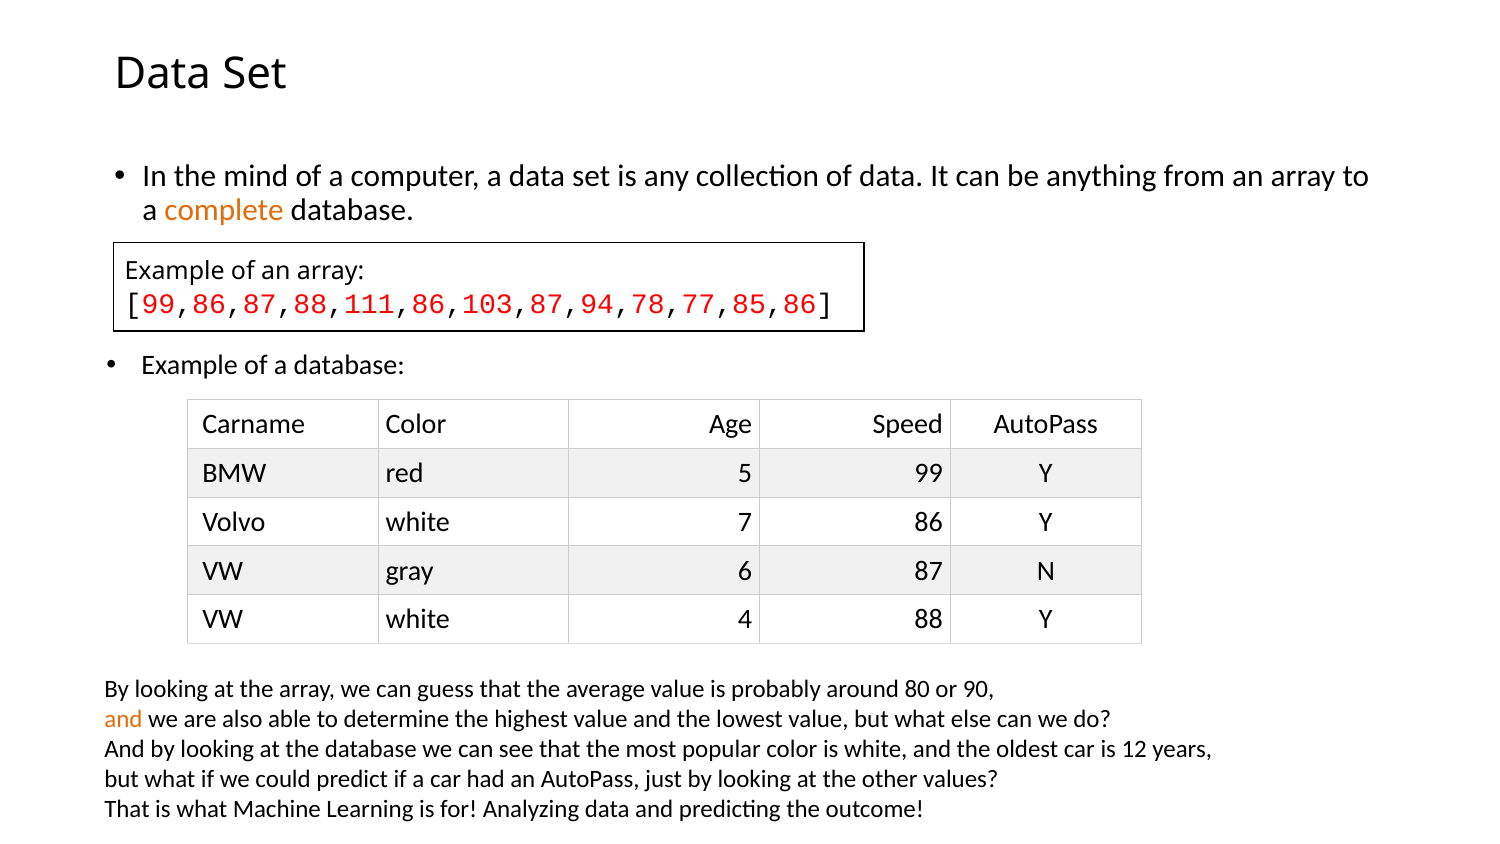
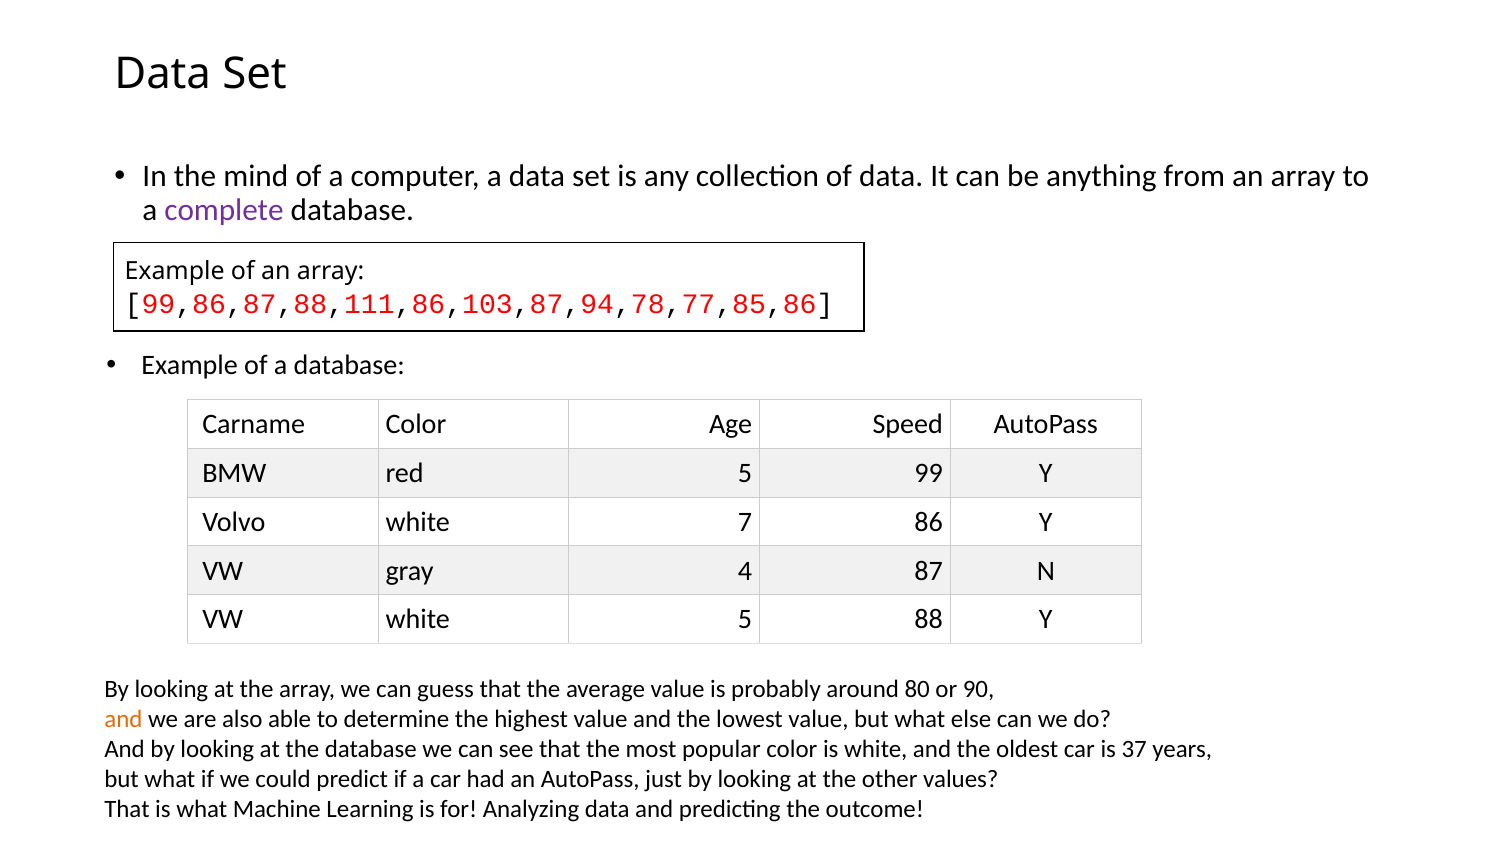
complete colour: orange -> purple
6: 6 -> 4
white 4: 4 -> 5
12: 12 -> 37
